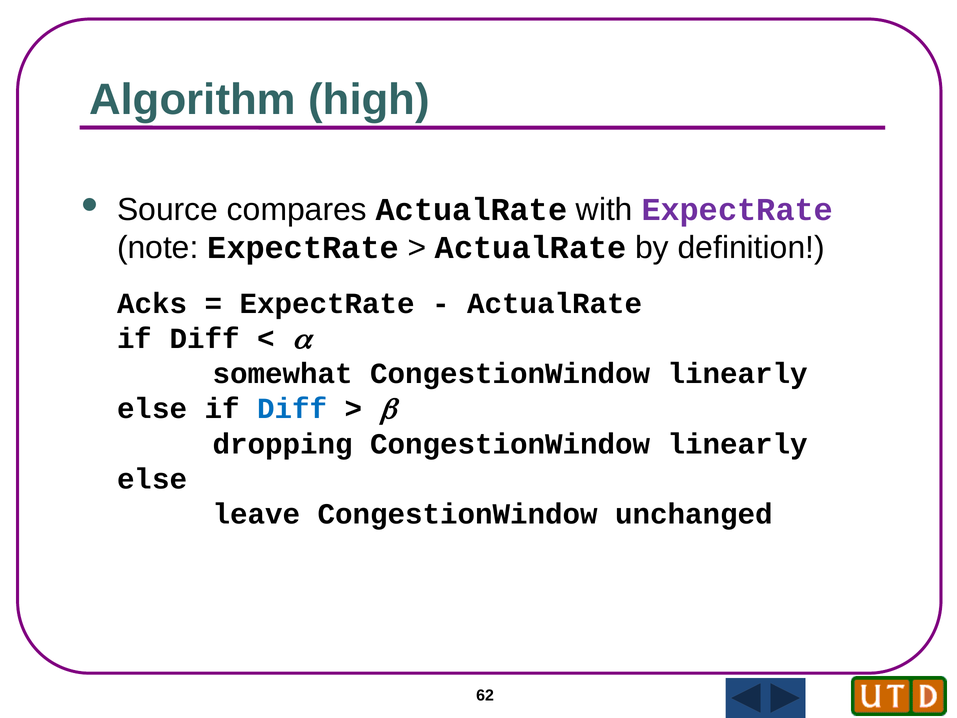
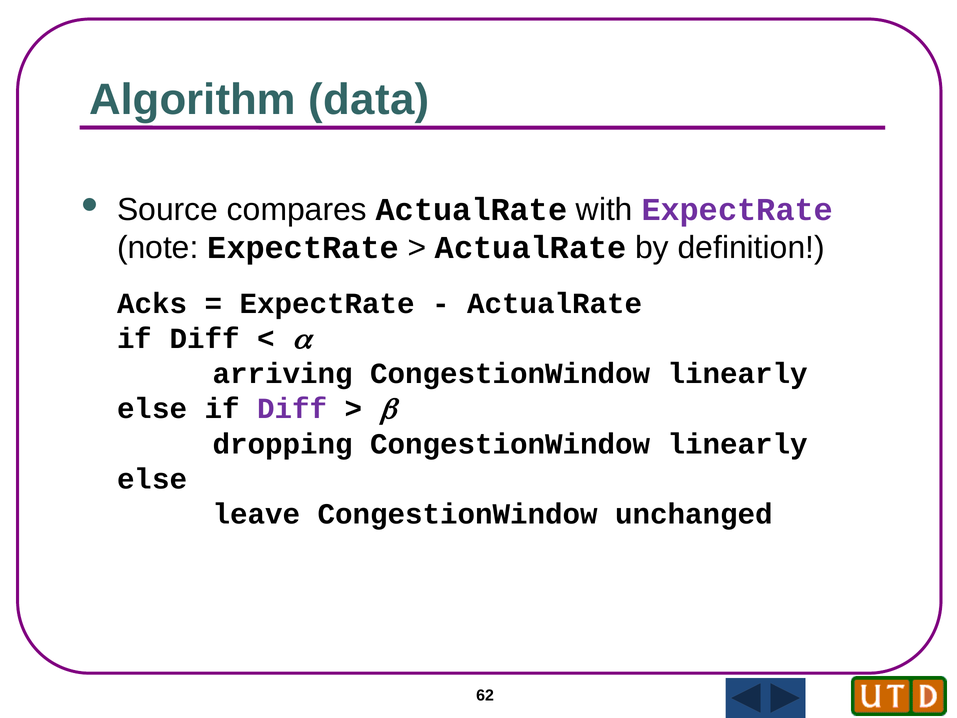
high: high -> data
somewhat: somewhat -> arriving
Diff at (292, 409) colour: blue -> purple
